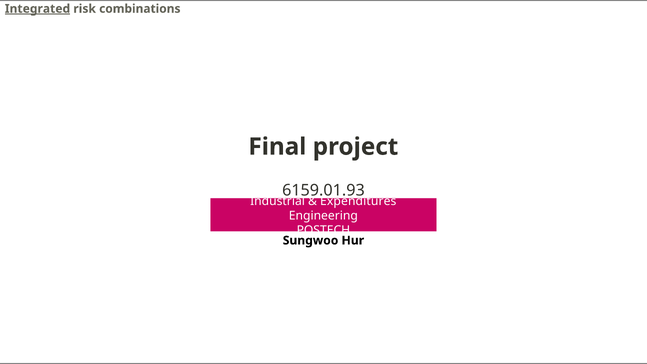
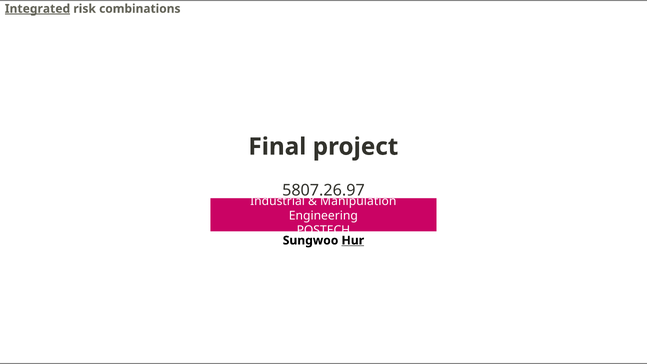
6159.01.93: 6159.01.93 -> 5807.26.97
Expenditures: Expenditures -> Manipulation
Hur underline: none -> present
